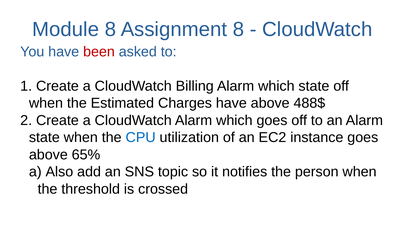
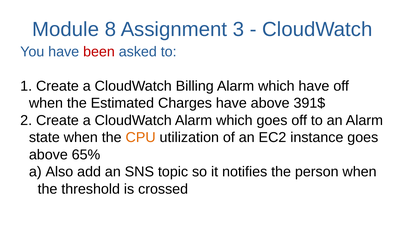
Assignment 8: 8 -> 3
which state: state -> have
488$: 488$ -> 391$
CPU colour: blue -> orange
